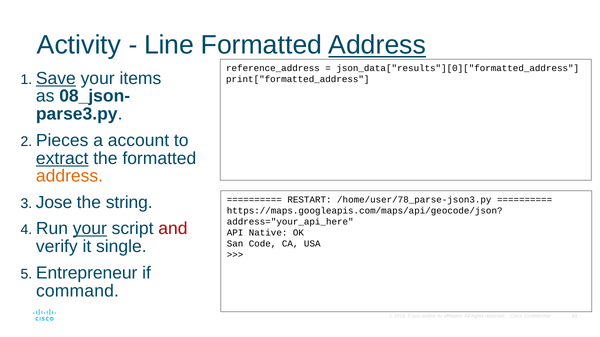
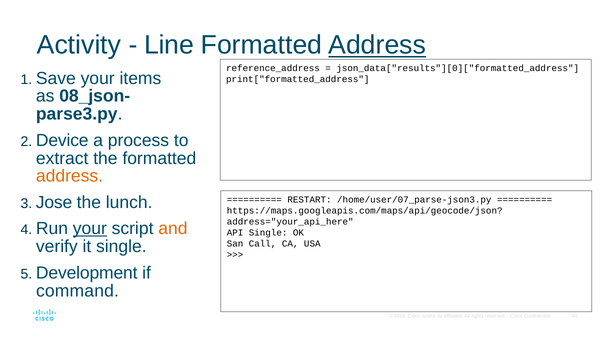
Save underline: present -> none
Pieces: Pieces -> Device
account: account -> process
extract underline: present -> none
/home/user/78_parse-json3.py: /home/user/78_parse-json3.py -> /home/user/07_parse-json3.py
string: string -> lunch
and colour: red -> orange
API Native: Native -> Single
Code: Code -> Call
Entrepreneur: Entrepreneur -> Development
